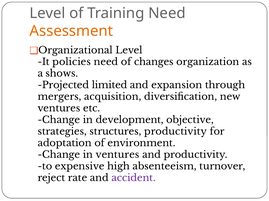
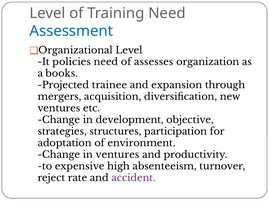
Assessment colour: orange -> blue
changes: changes -> assesses
shows: shows -> books
limited: limited -> trainee
structures productivity: productivity -> participation
